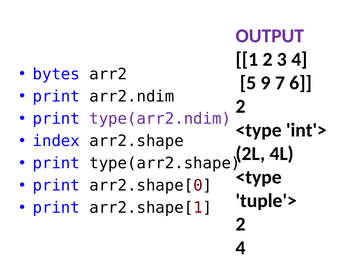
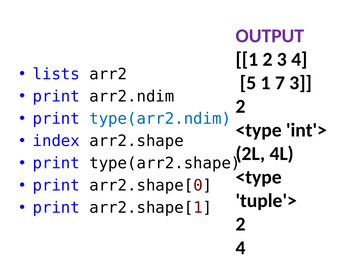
bytes: bytes -> lists
5 9: 9 -> 1
7 6: 6 -> 3
type(arr2.ndim colour: purple -> blue
